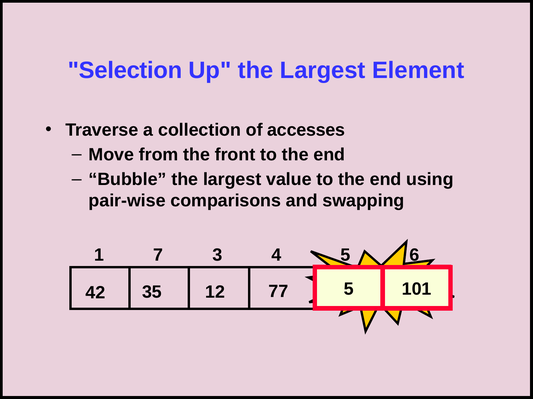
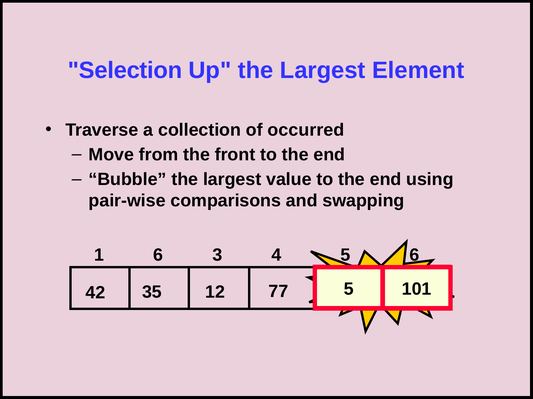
accesses: accesses -> occurred
1 7: 7 -> 6
